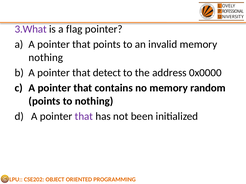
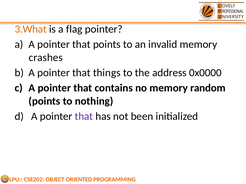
3.What colour: purple -> orange
nothing at (46, 58): nothing -> crashes
detect: detect -> things
